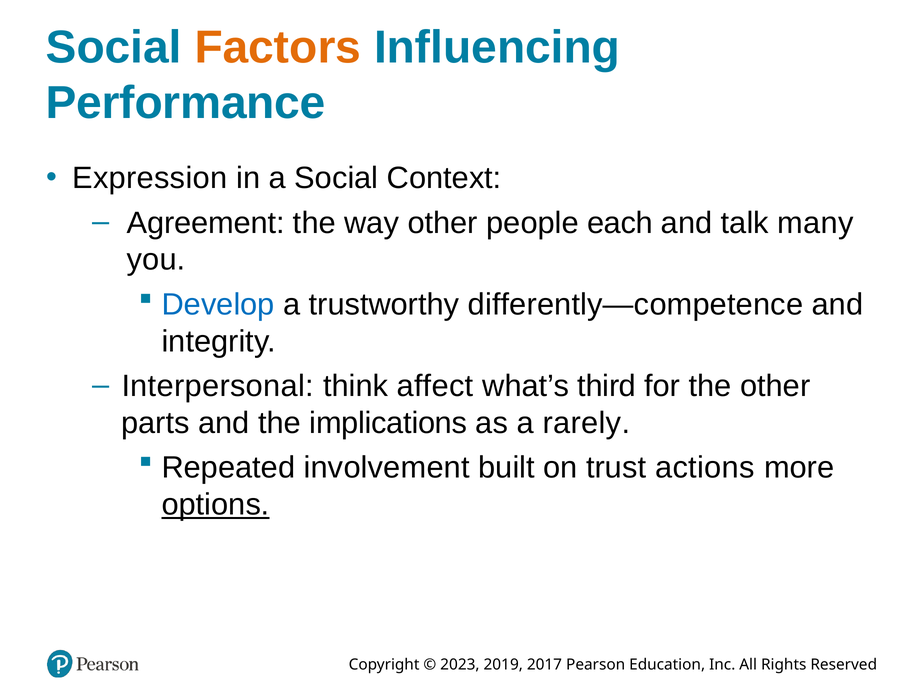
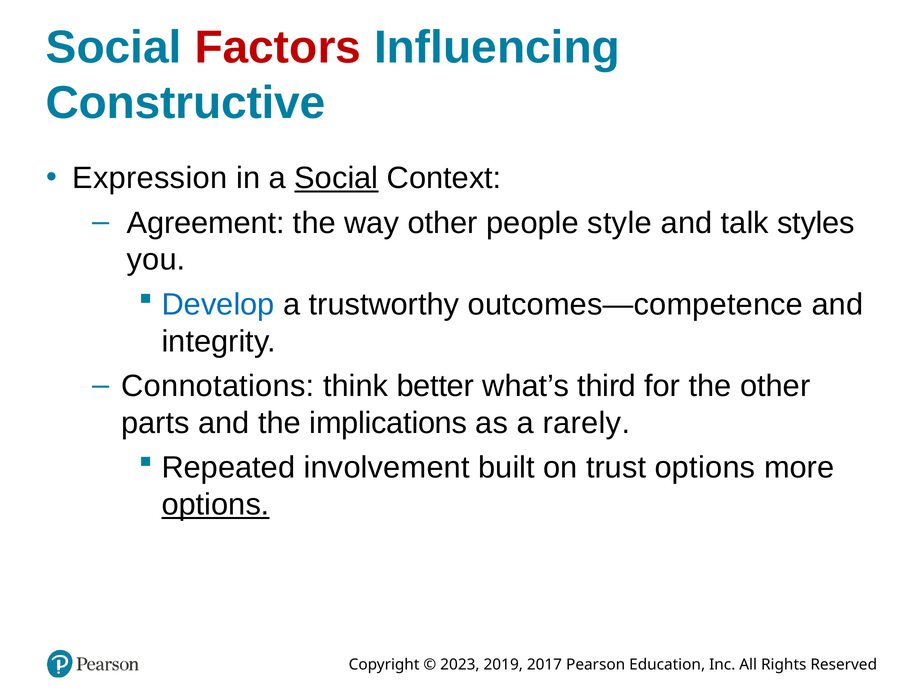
Factors colour: orange -> red
Performance: Performance -> Constructive
Social at (336, 178) underline: none -> present
each: each -> style
many: many -> styles
differently—competence: differently—competence -> outcomes—competence
Interpersonal: Interpersonal -> Connotations
affect: affect -> better
trust actions: actions -> options
